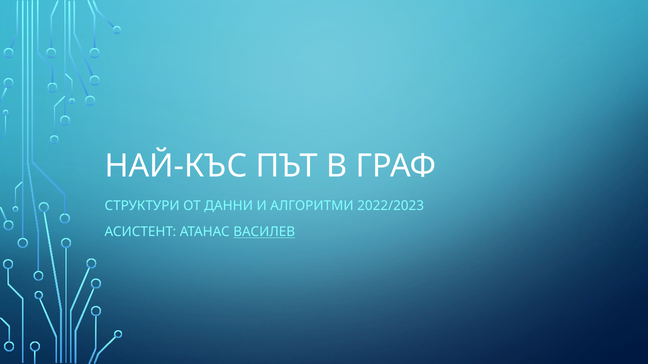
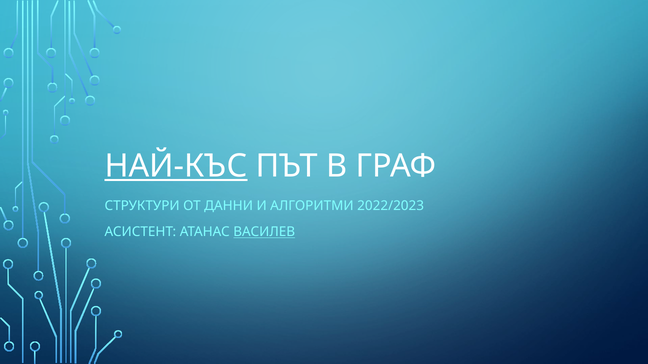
НАЙ-КЪС underline: none -> present
